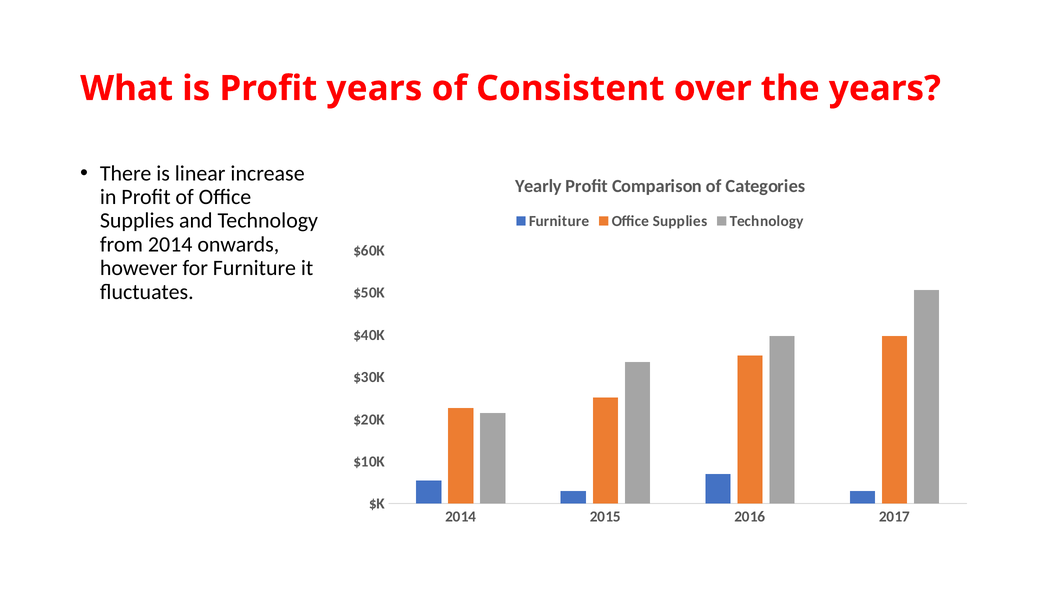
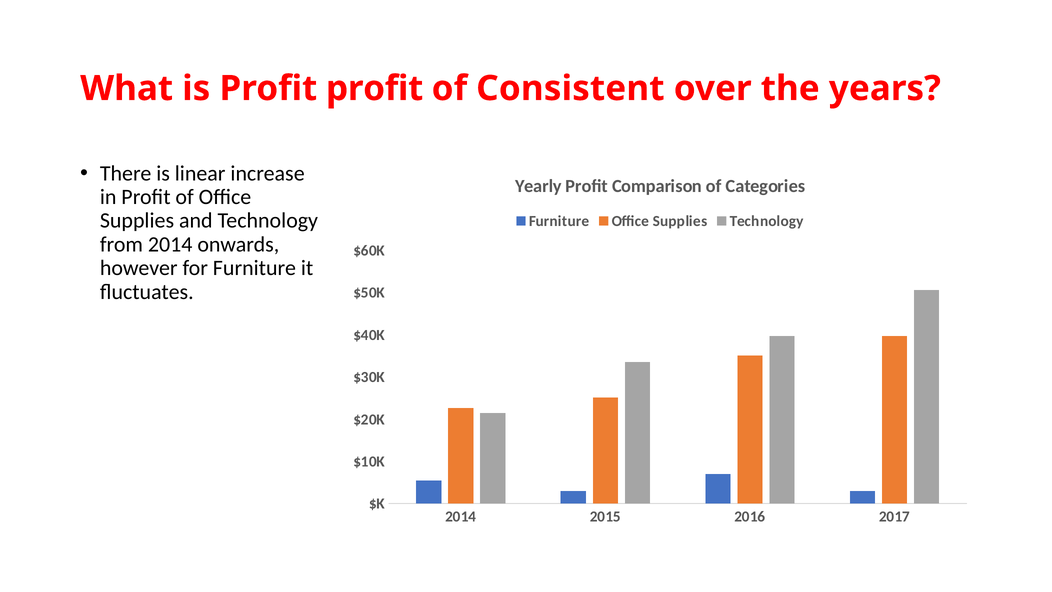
Profit years: years -> profit
